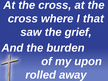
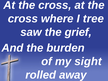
that: that -> tree
upon: upon -> sight
